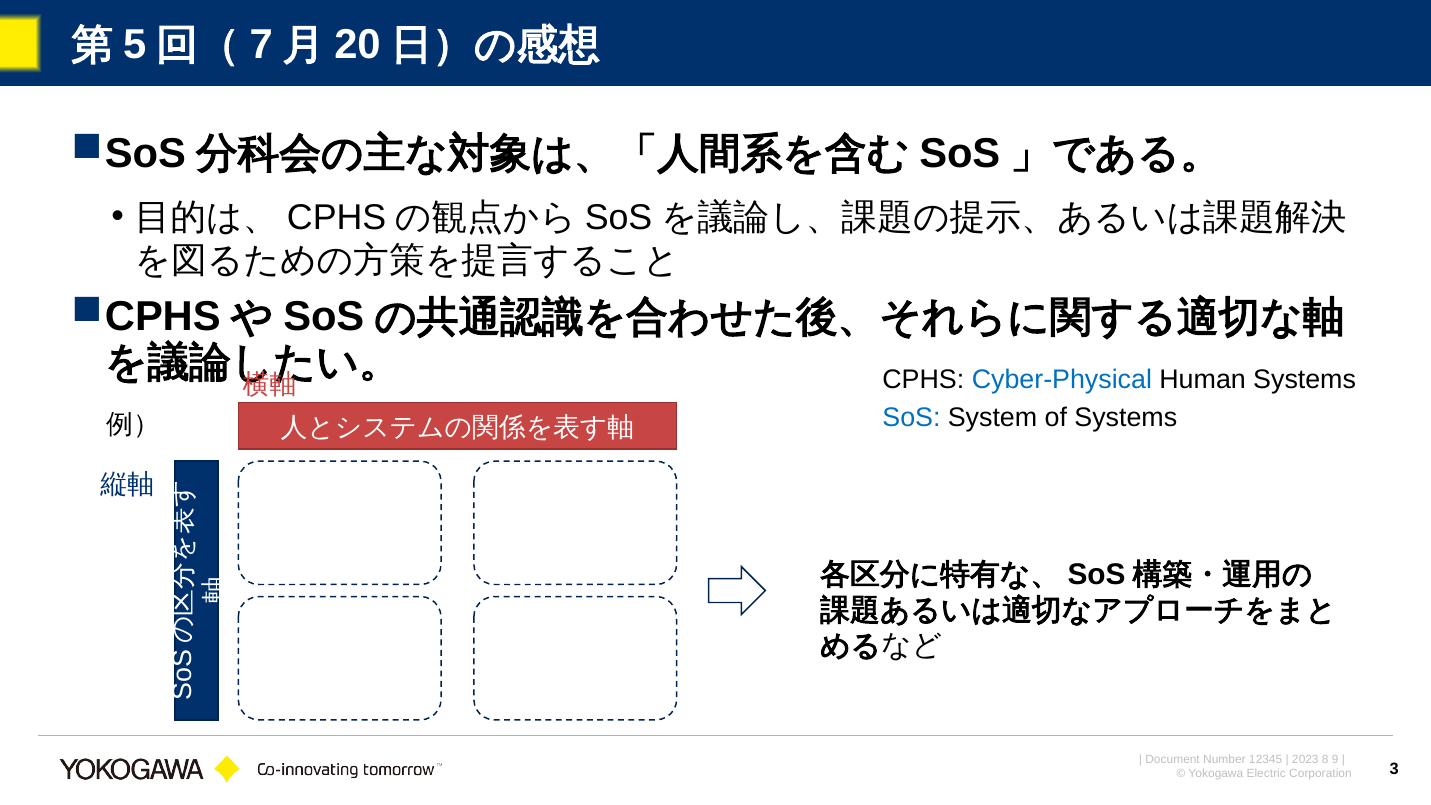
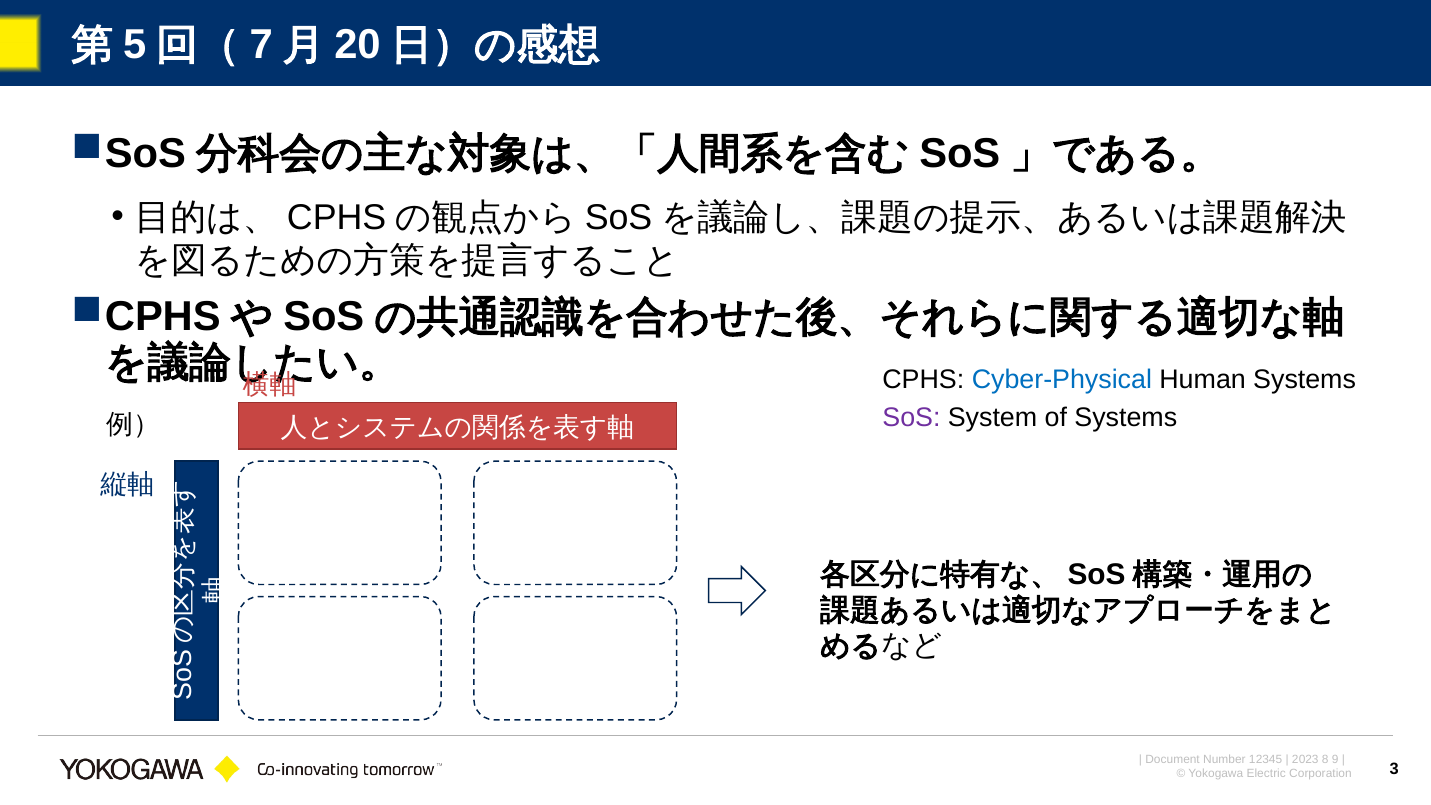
SoS at (911, 418) colour: blue -> purple
